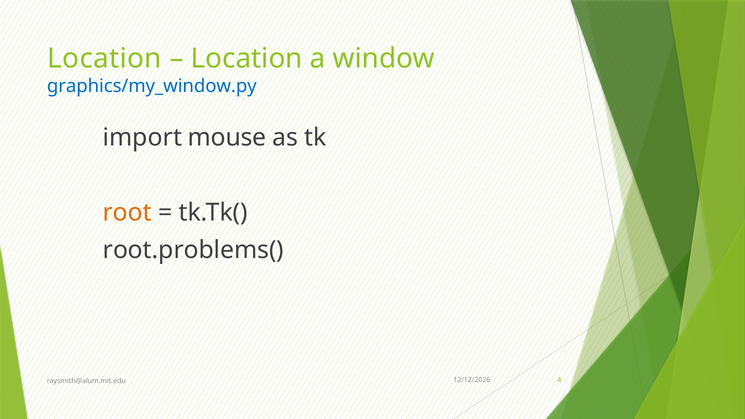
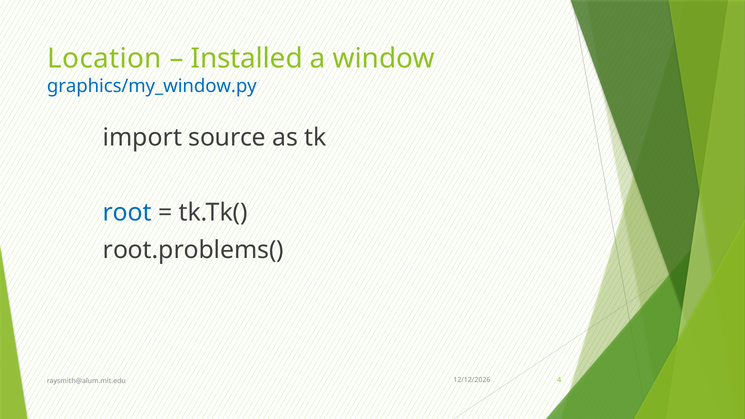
Location at (247, 59): Location -> Installed
mouse: mouse -> source
root colour: orange -> blue
